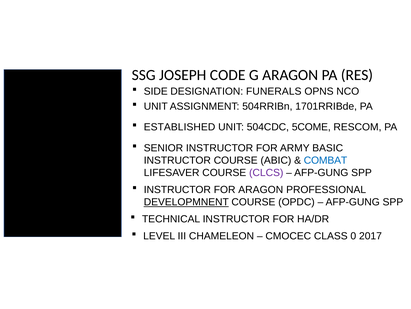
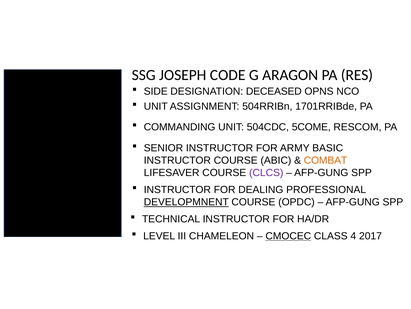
FUNERALS: FUNERALS -> DECEASED
ESTABLISHED: ESTABLISHED -> COMMANDING
COMBAT colour: blue -> orange
FOR ARAGON: ARAGON -> DEALING
CMOCEC underline: none -> present
0: 0 -> 4
